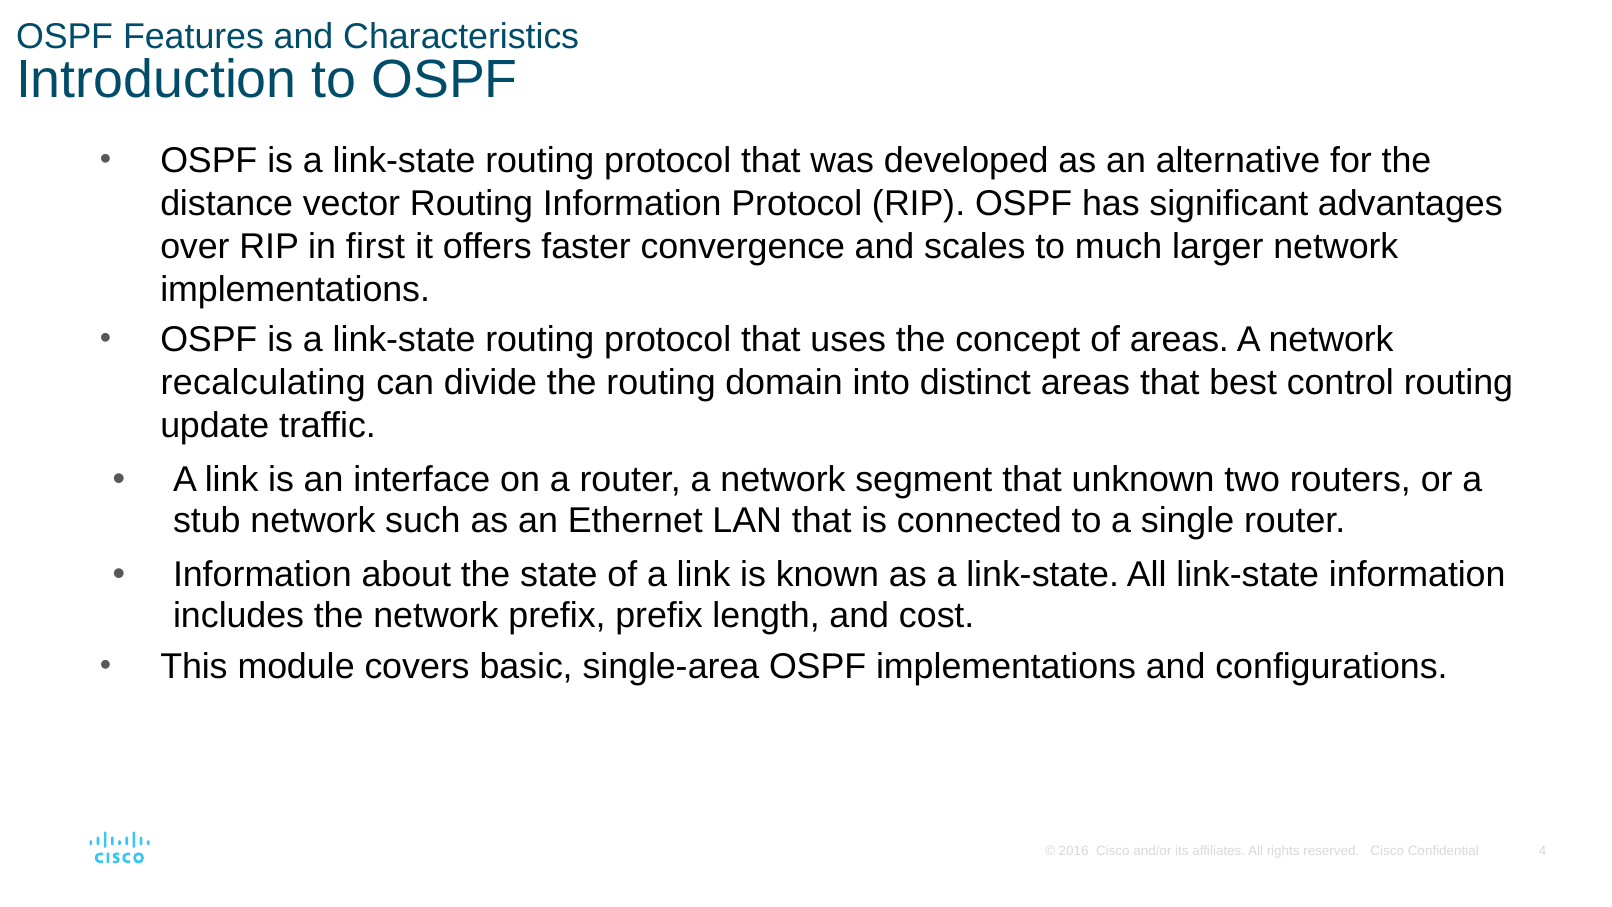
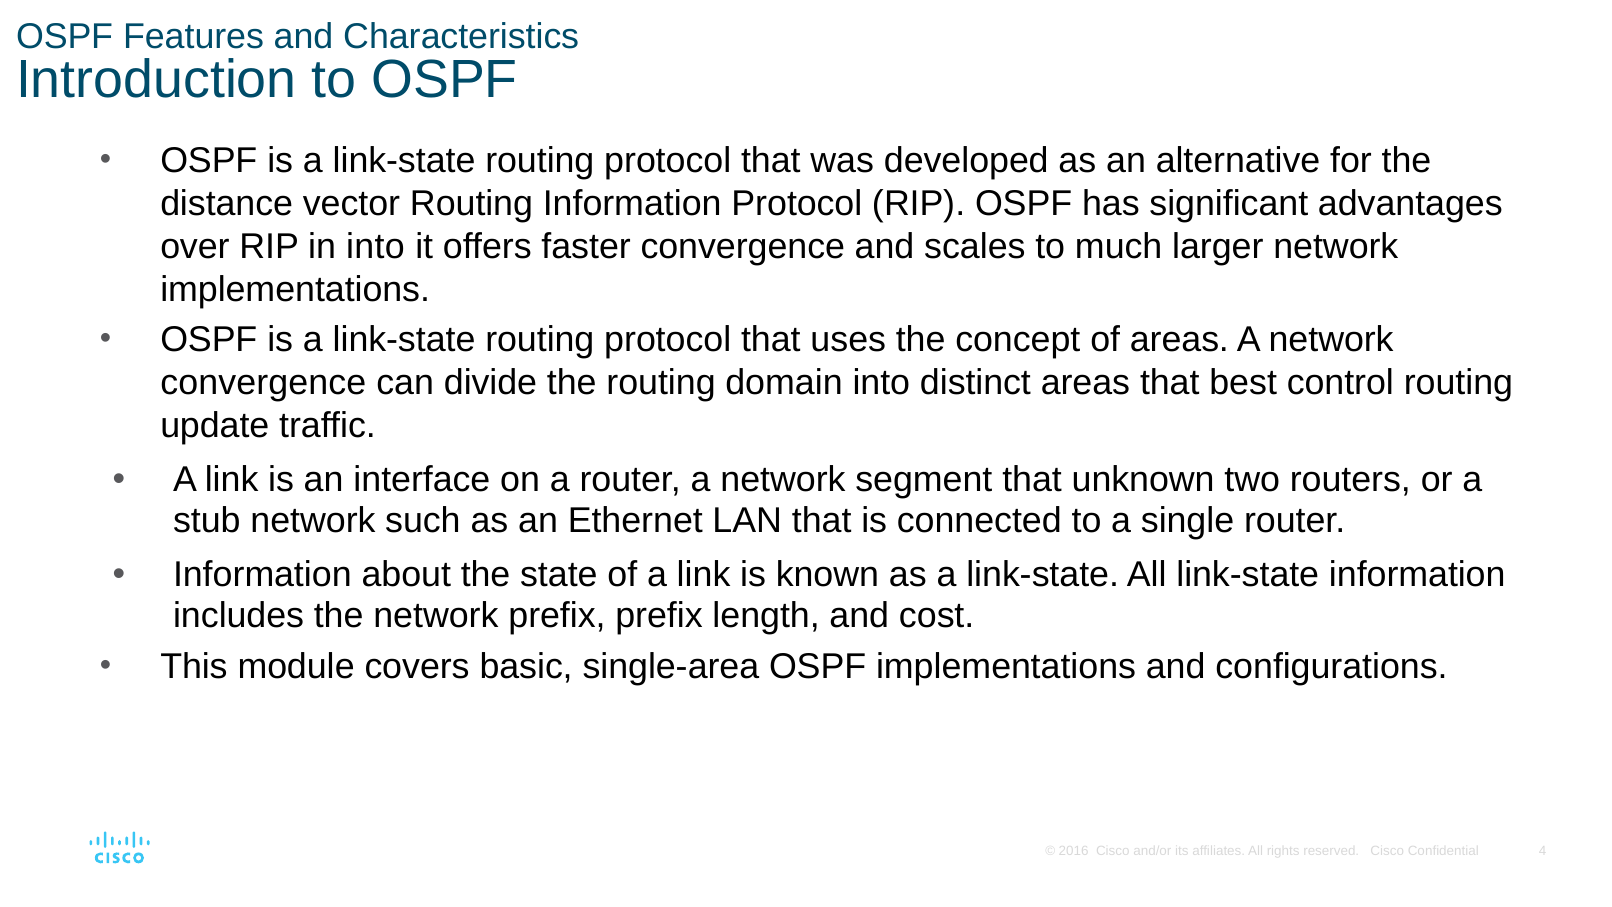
in first: first -> into
recalculating at (263, 383): recalculating -> convergence
